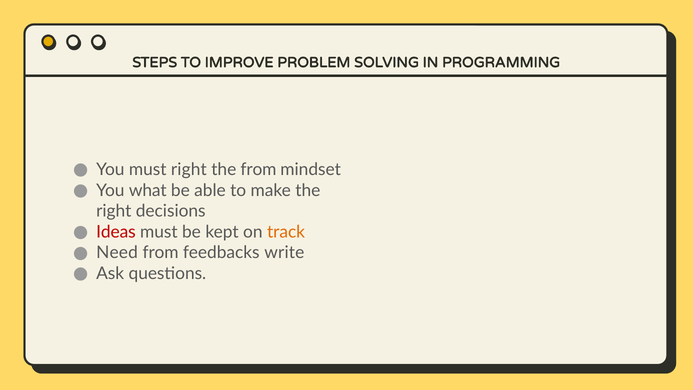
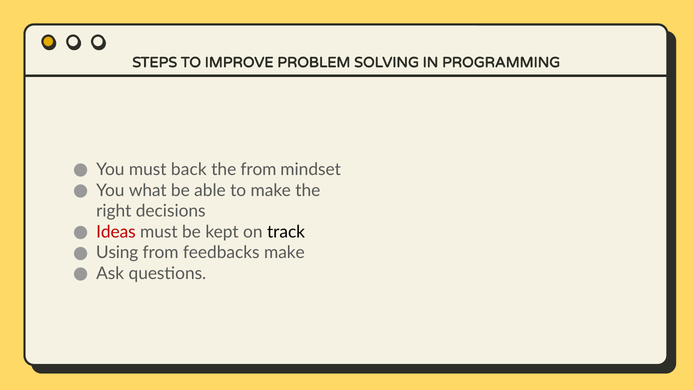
must right: right -> back
track colour: orange -> black
Need: Need -> Using
feedbacks write: write -> make
